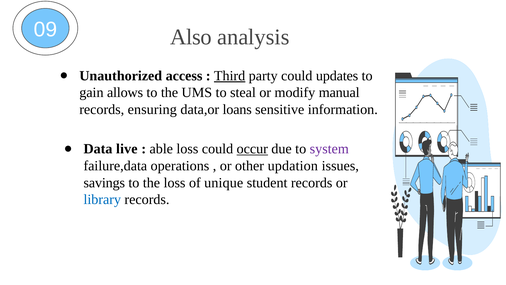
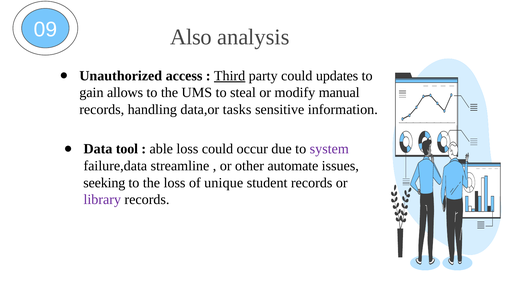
ensuring: ensuring -> handling
loans: loans -> tasks
live: live -> tool
occur underline: present -> none
operations: operations -> streamline
updation: updation -> automate
savings: savings -> seeking
library colour: blue -> purple
